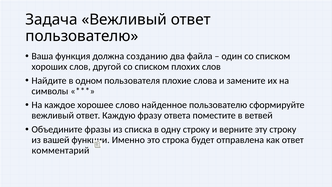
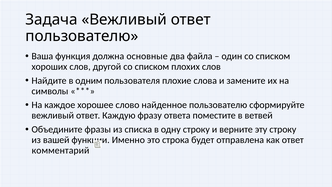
созданию: созданию -> основные
одном: одном -> одним
